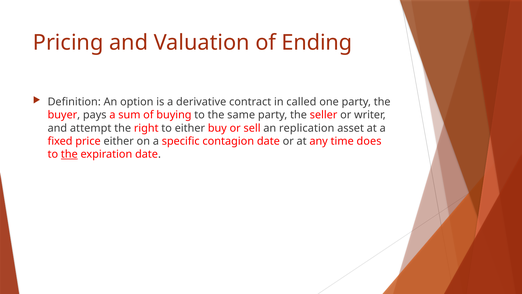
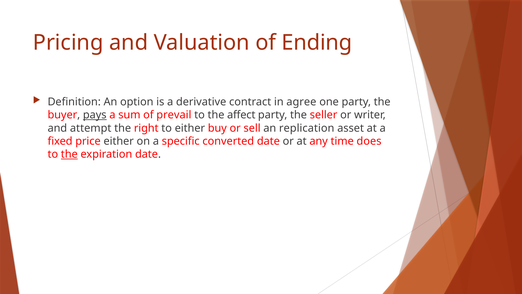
called: called -> agree
pays underline: none -> present
buying: buying -> prevail
same: same -> affect
contagion: contagion -> converted
